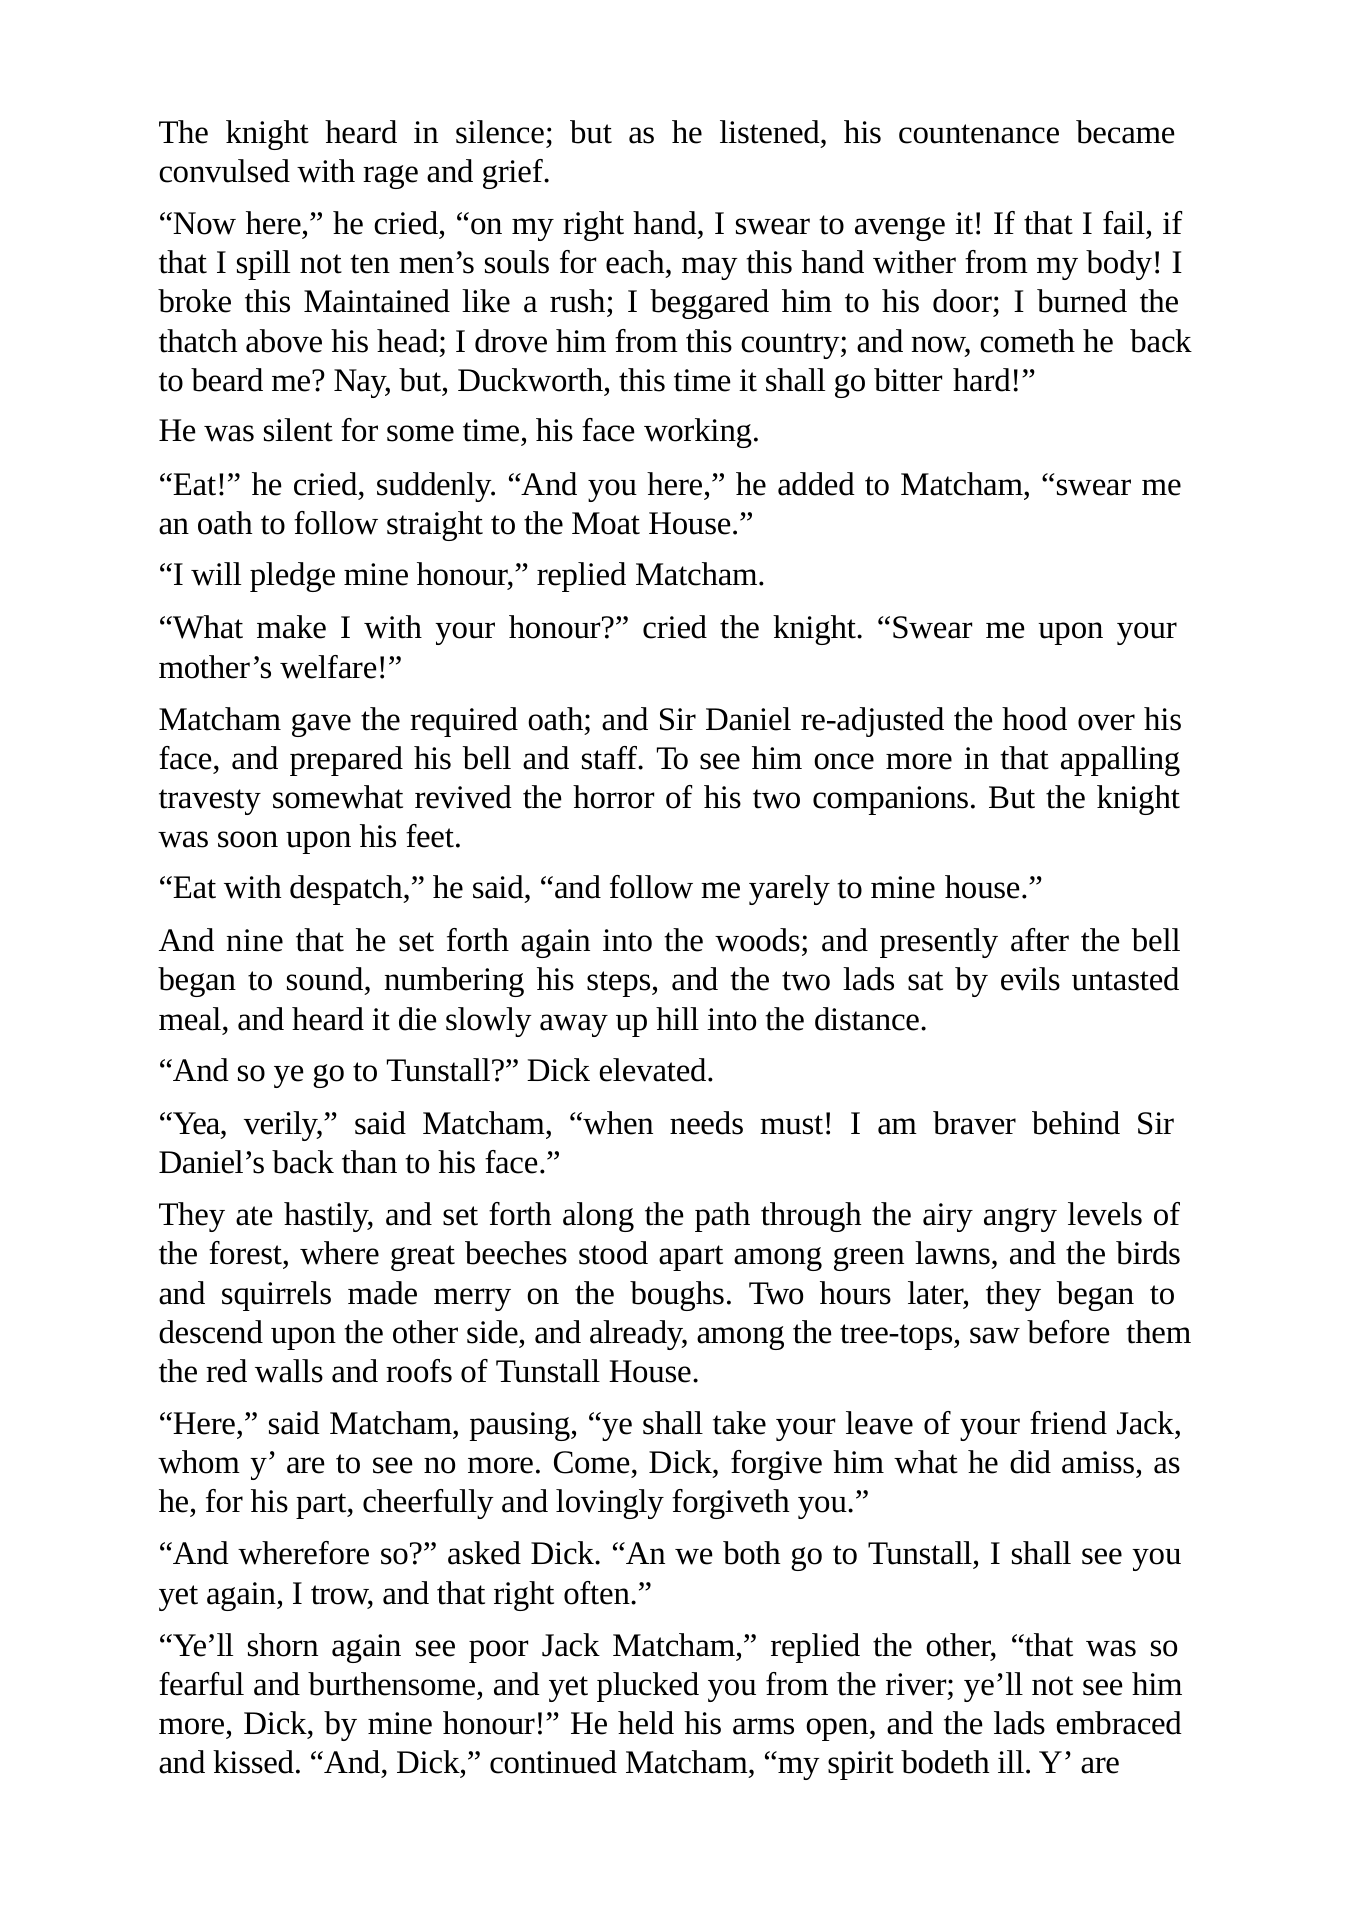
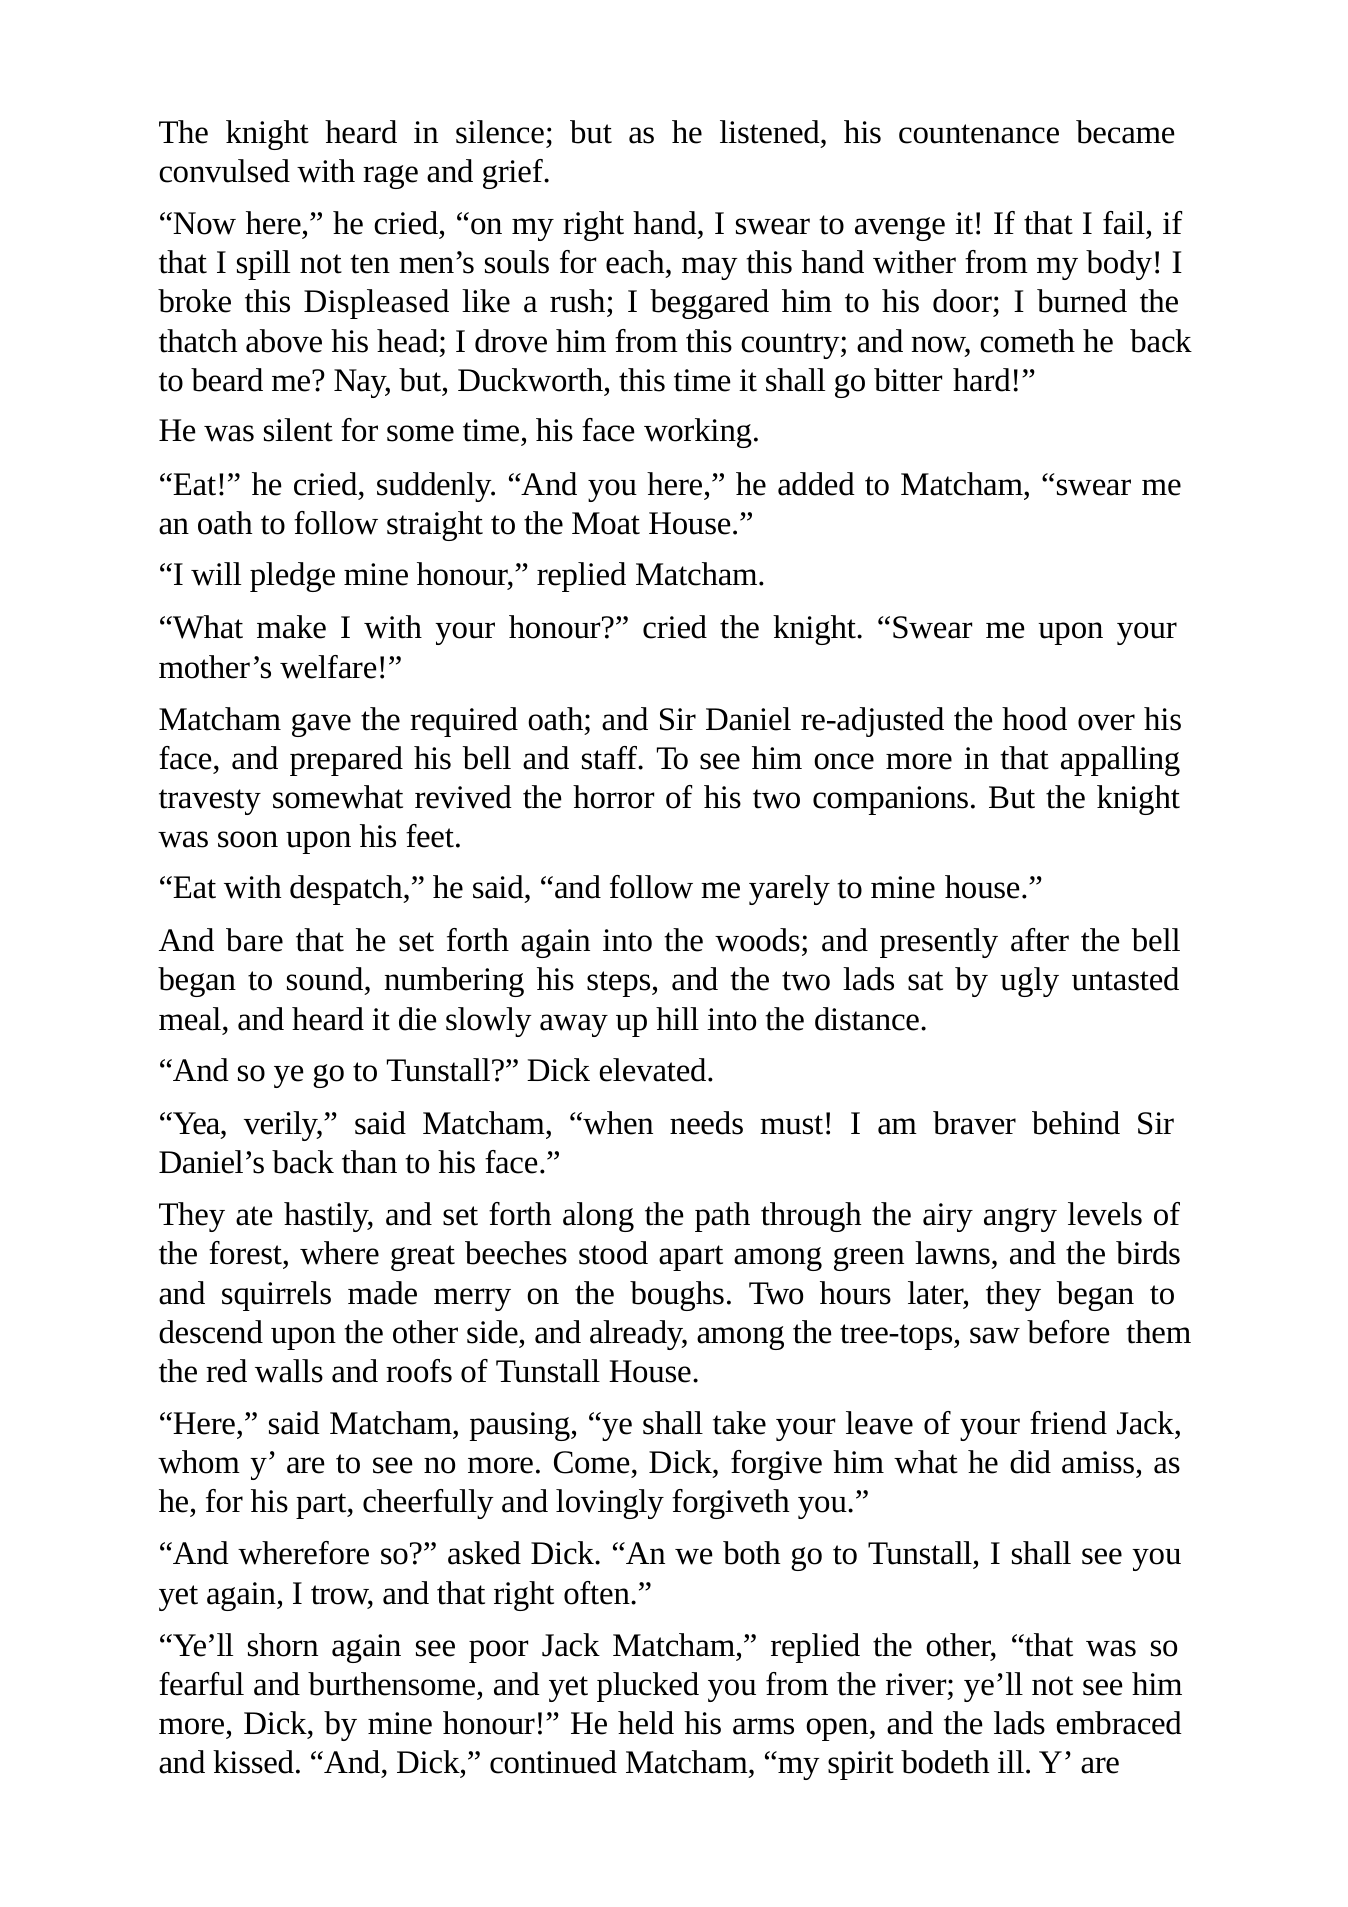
Maintained: Maintained -> Displeased
nine: nine -> bare
evils: evils -> ugly
